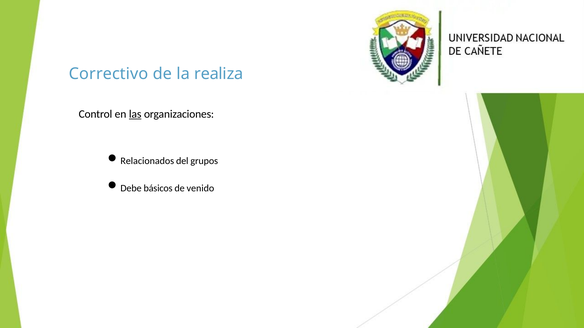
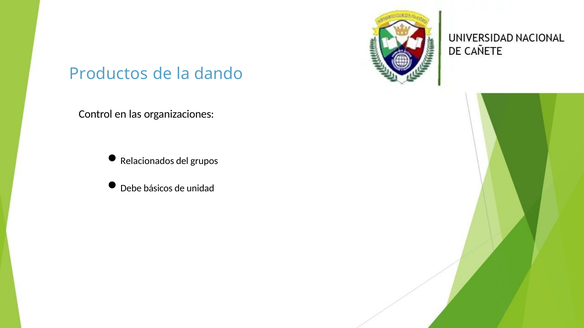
Correctivo: Correctivo -> Productos
realiza: realiza -> dando
las underline: present -> none
venido: venido -> unidad
